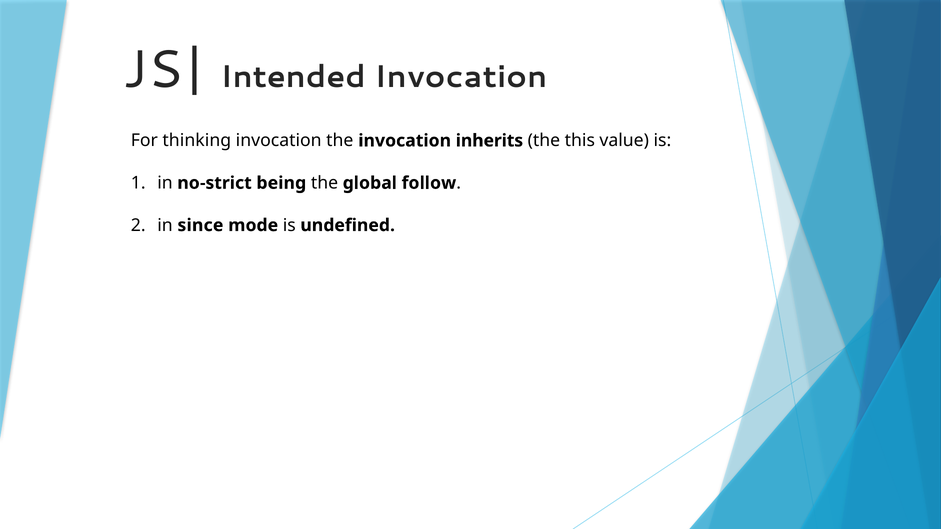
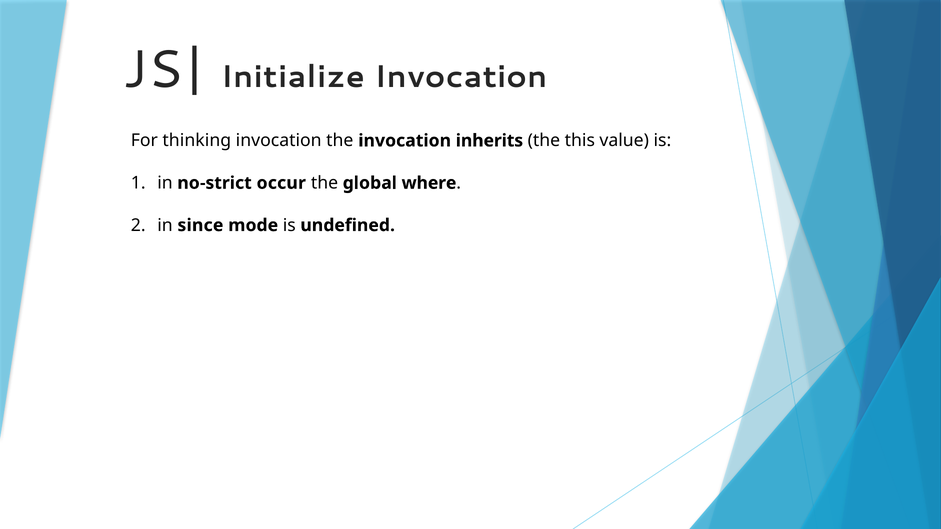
Intended: Intended -> Initialize
being: being -> occur
follow: follow -> where
